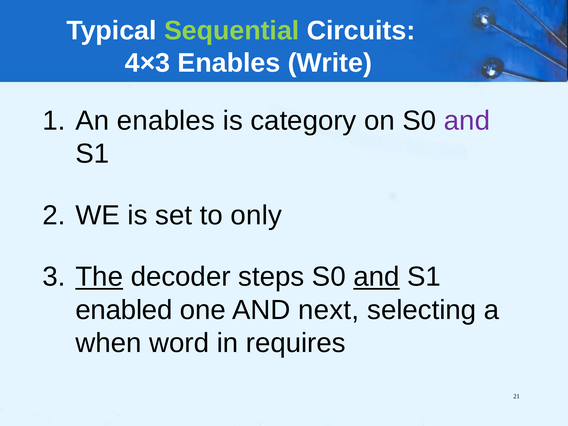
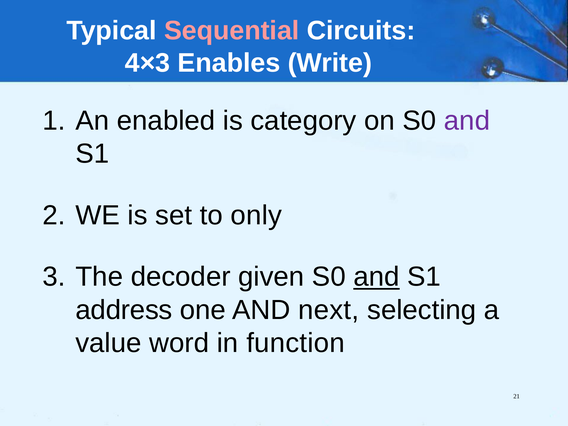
Sequential colour: light green -> pink
An enables: enables -> enabled
The underline: present -> none
steps: steps -> given
enabled: enabled -> address
when: when -> value
requires: requires -> function
